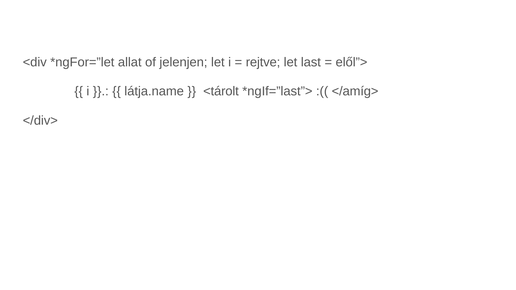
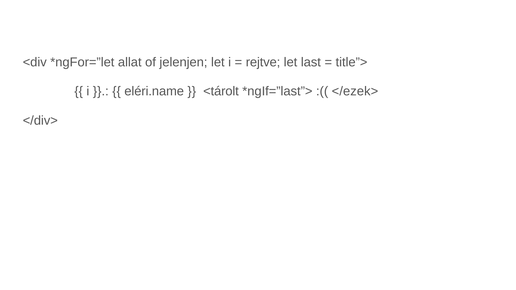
elől”>: elől”> -> title”>
látja.name: látja.name -> eléri.name
</amíg>: </amíg> -> </ezek>
